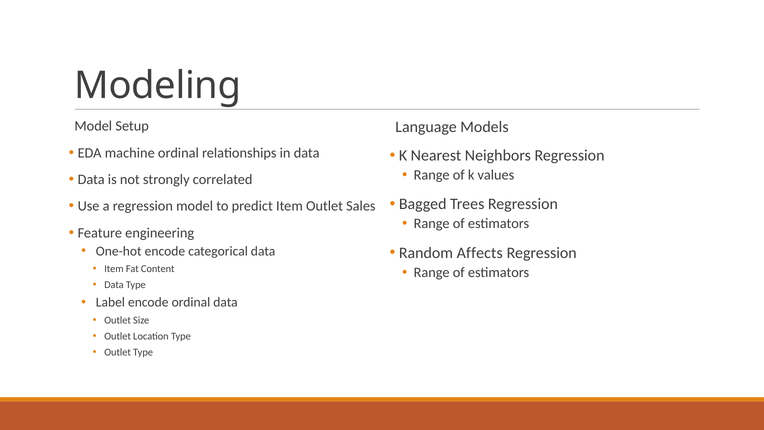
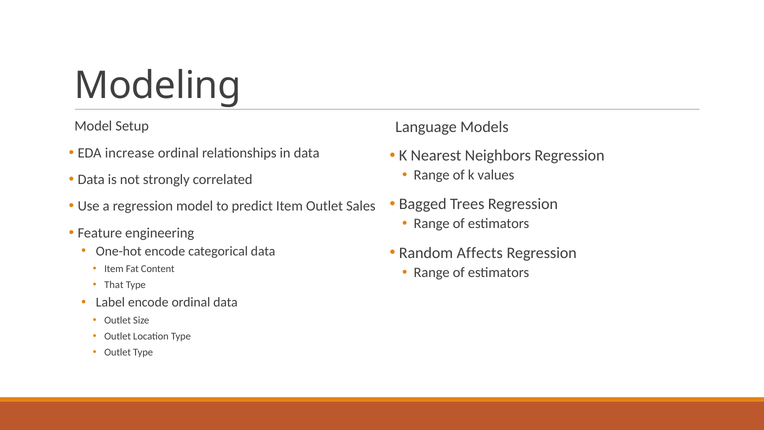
machine: machine -> increase
Data at (114, 285): Data -> That
